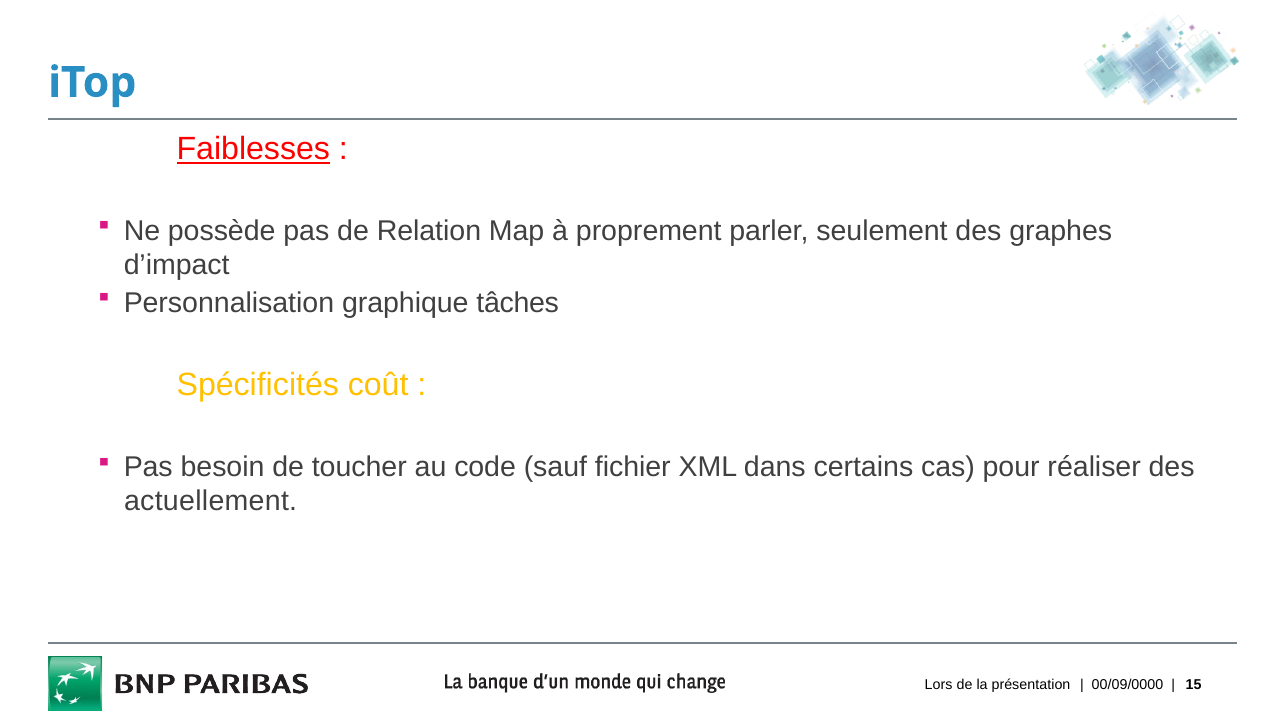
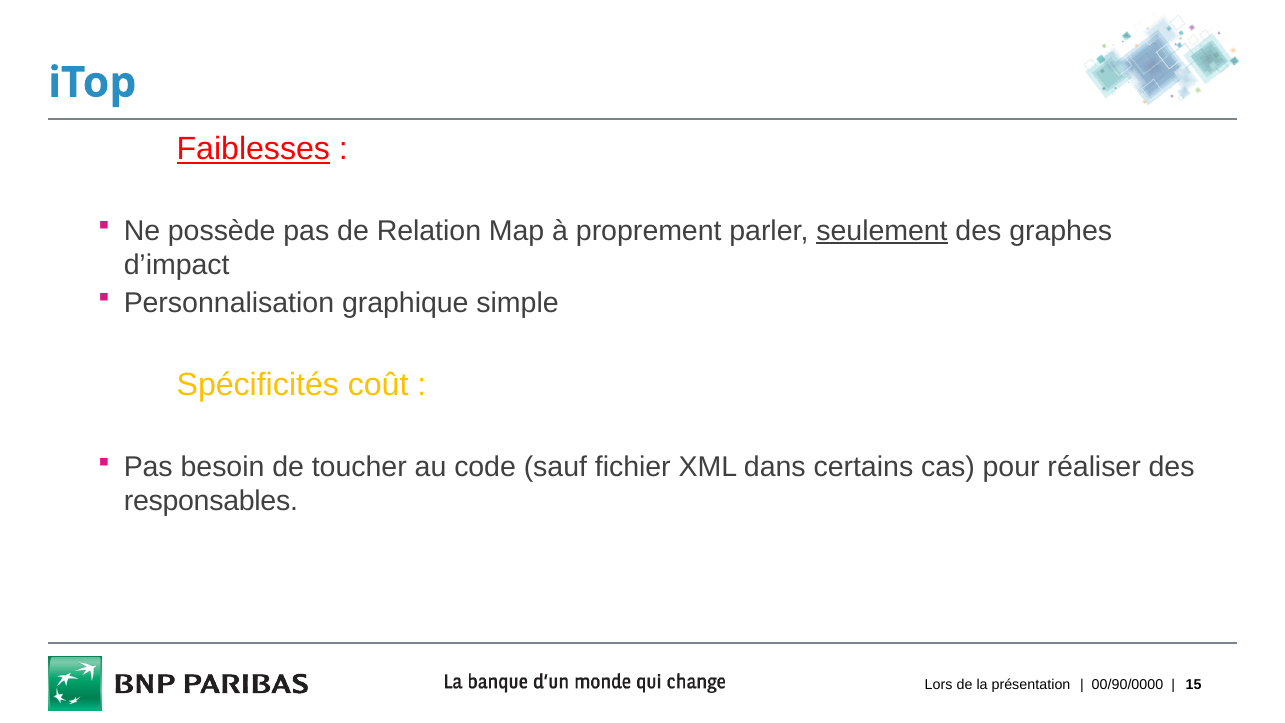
seulement underline: none -> present
tâches: tâches -> simple
actuellement: actuellement -> responsables
00/09/0000: 00/09/0000 -> 00/90/0000
